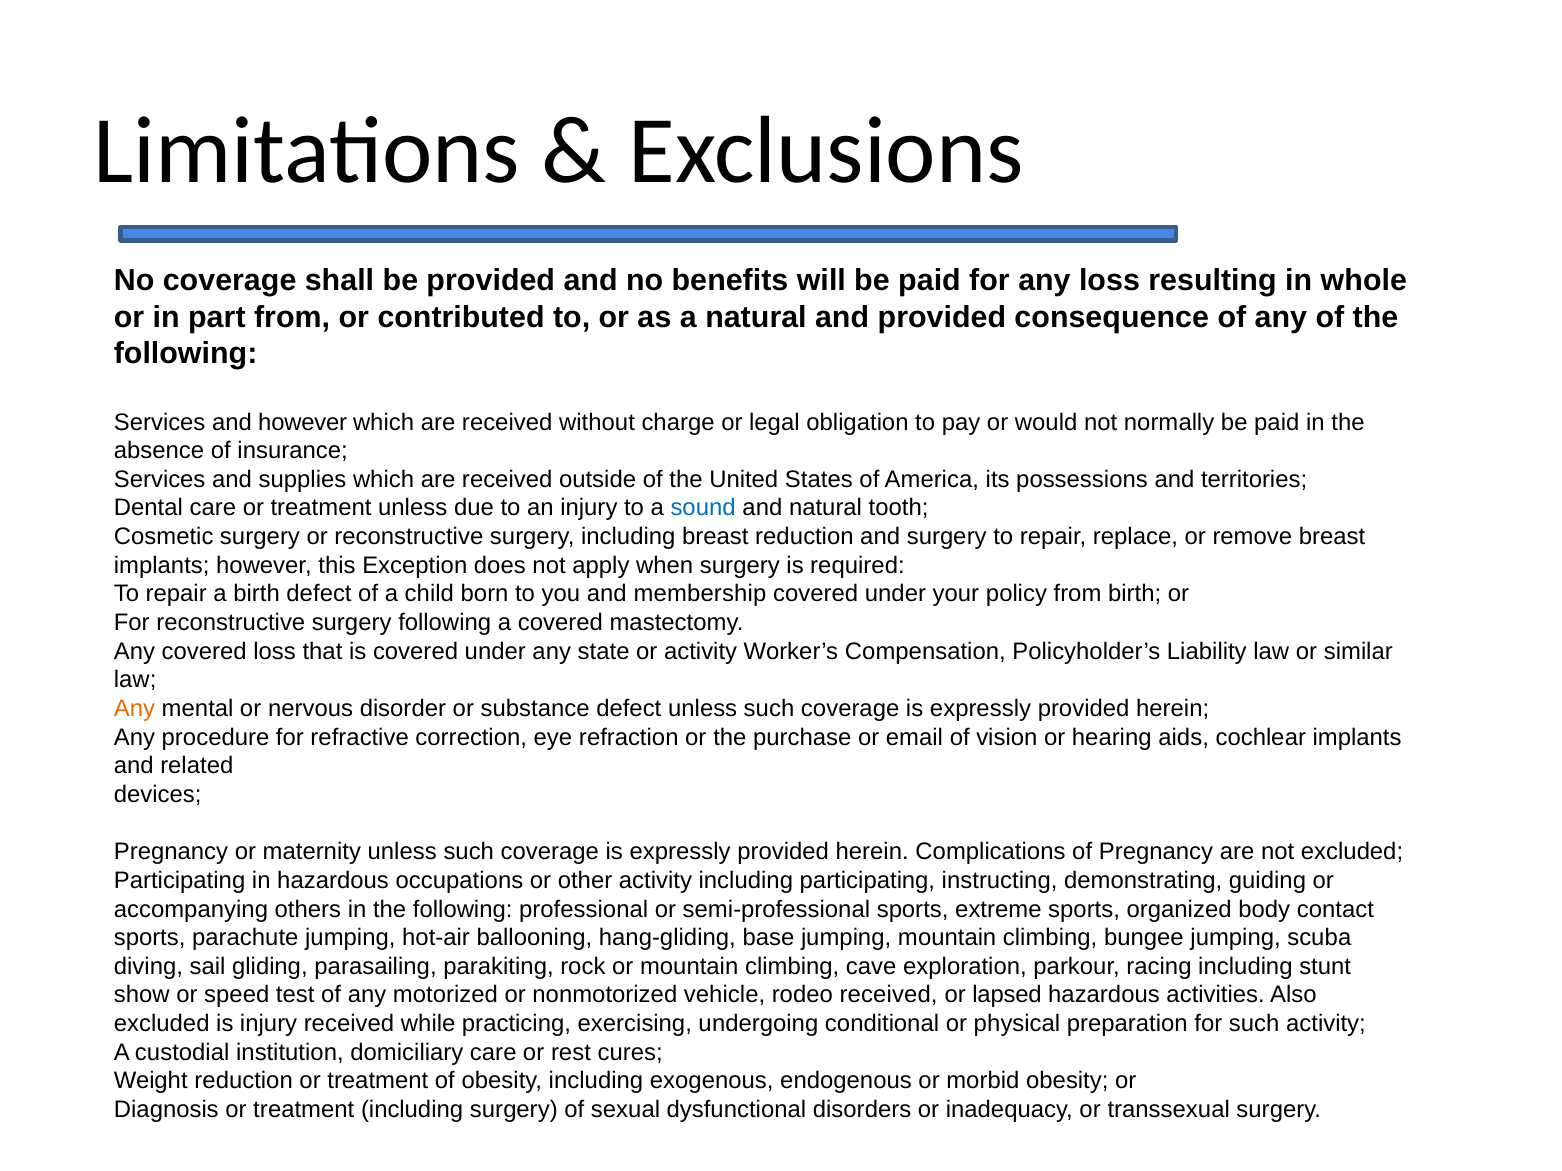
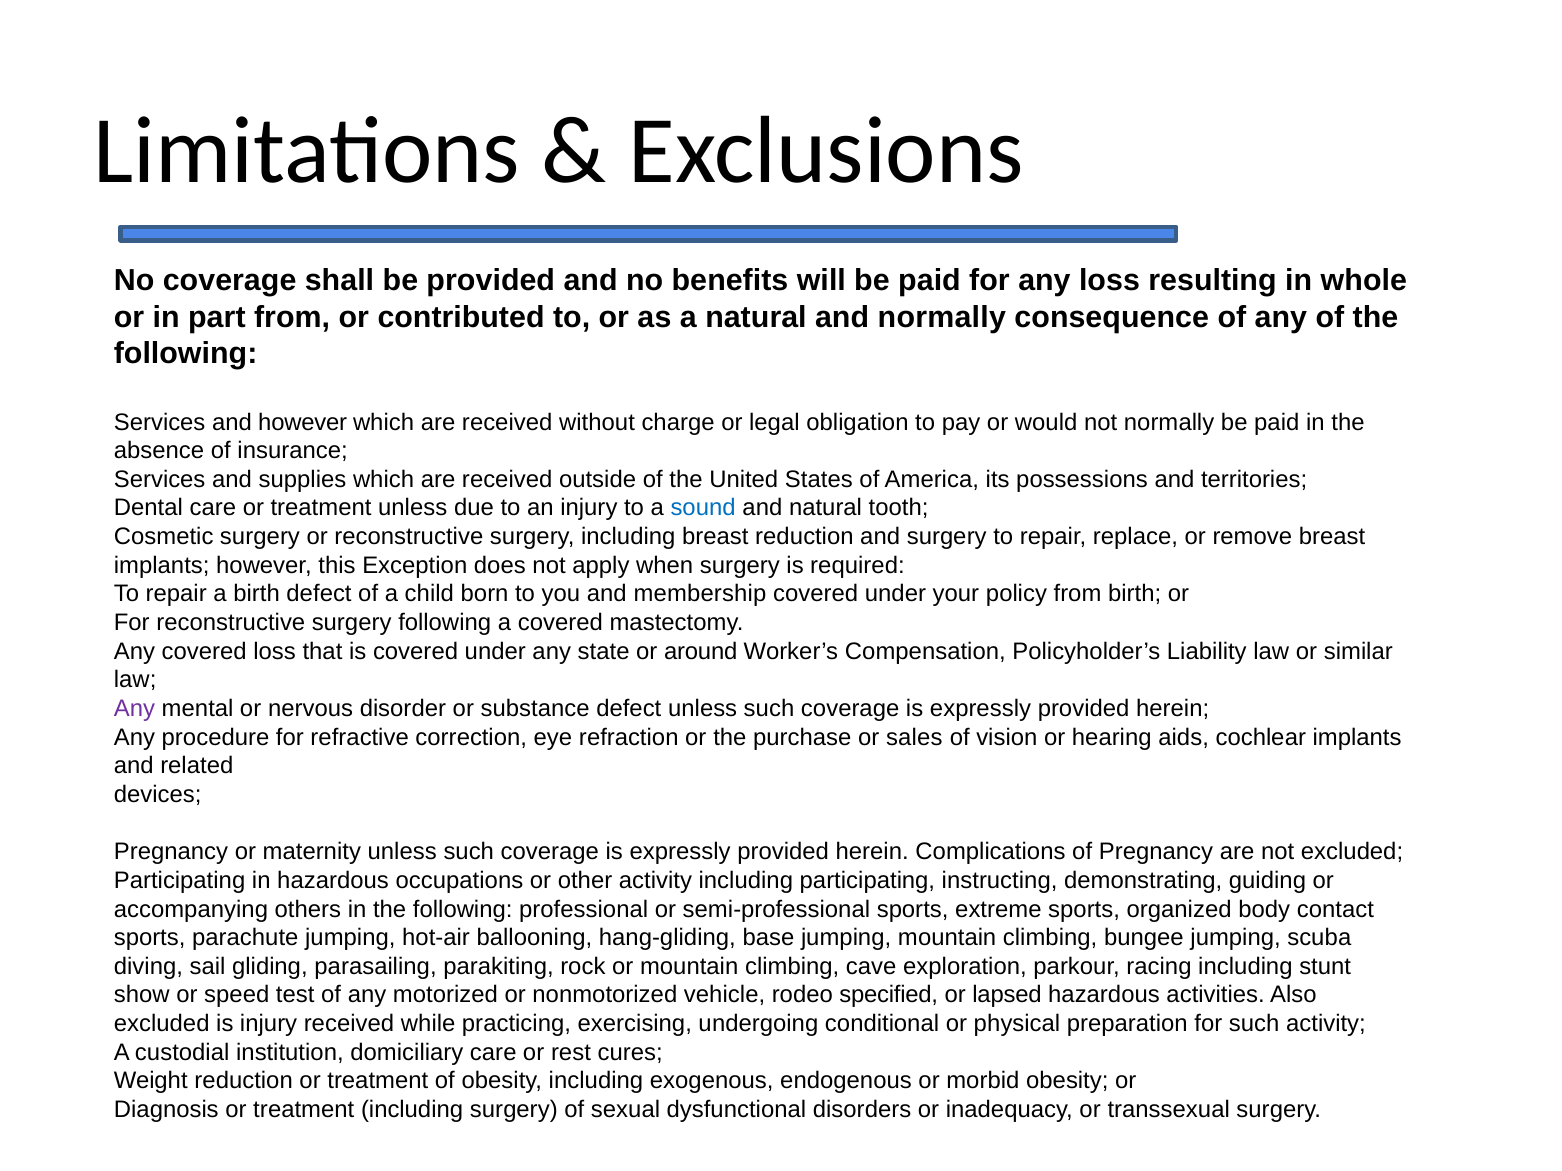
and provided: provided -> normally
or activity: activity -> around
Any at (134, 709) colour: orange -> purple
email: email -> sales
rodeo received: received -> specified
